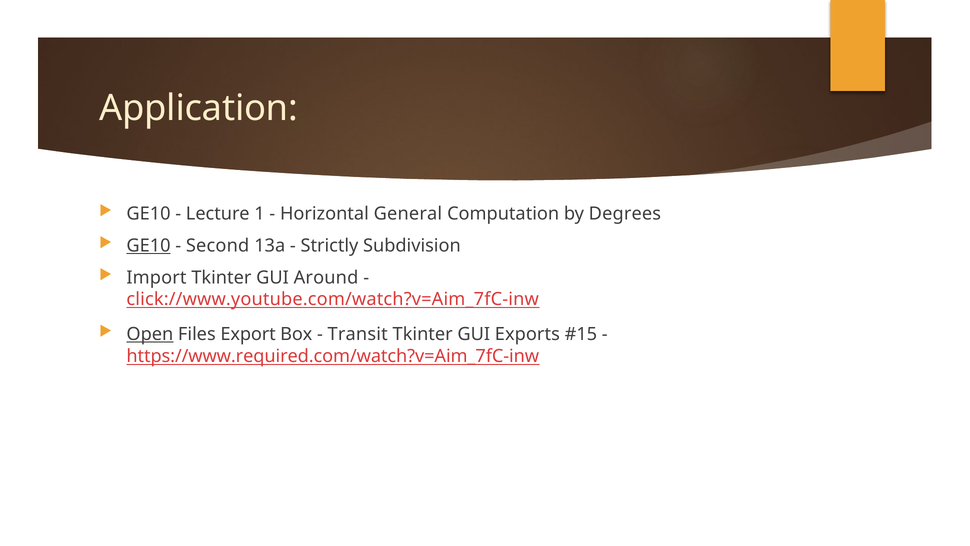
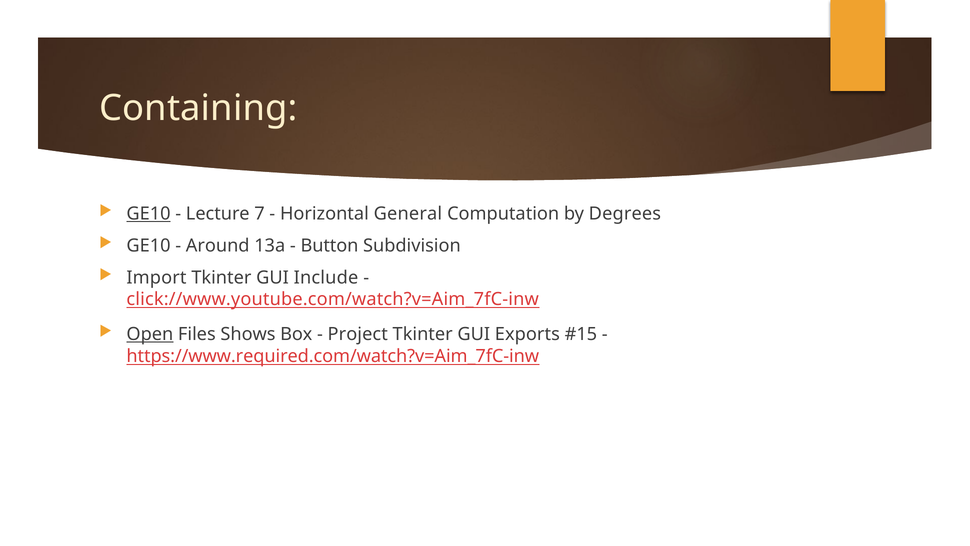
Application: Application -> Containing
GE10 at (149, 213) underline: none -> present
1: 1 -> 7
GE10 at (149, 245) underline: present -> none
Second: Second -> Around
Strictly: Strictly -> Button
Around: Around -> Include
Export: Export -> Shows
Transit: Transit -> Project
